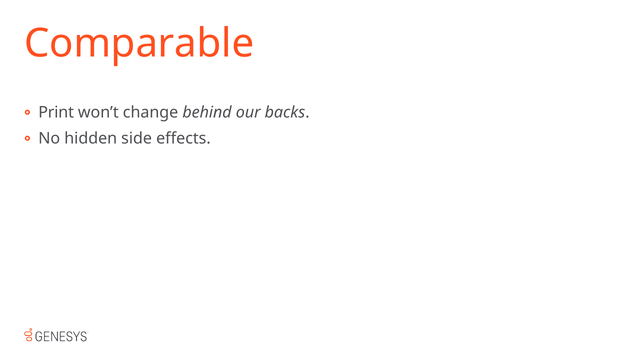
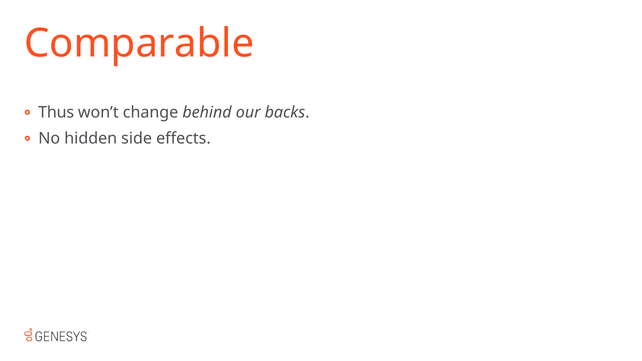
Print: Print -> Thus
